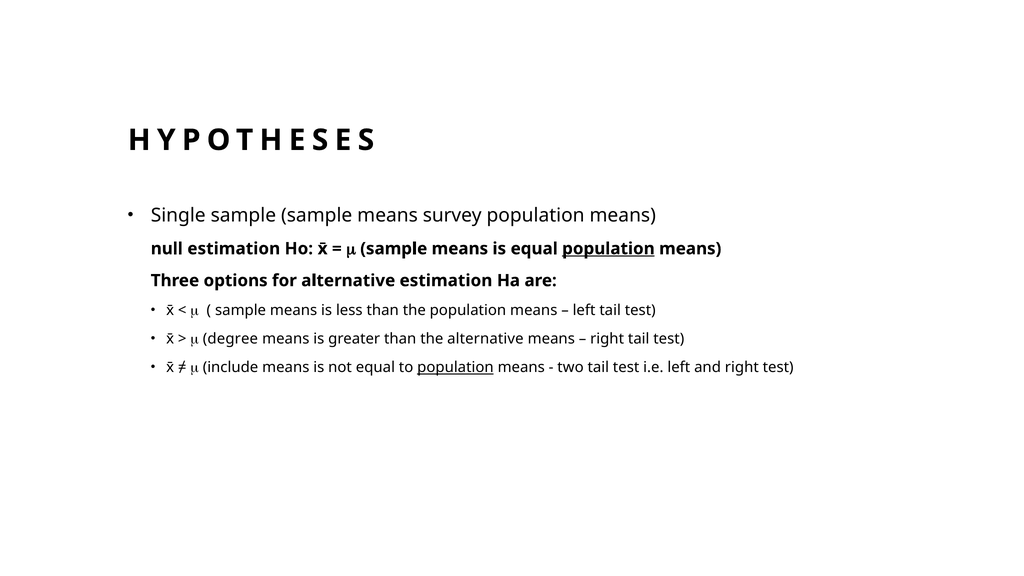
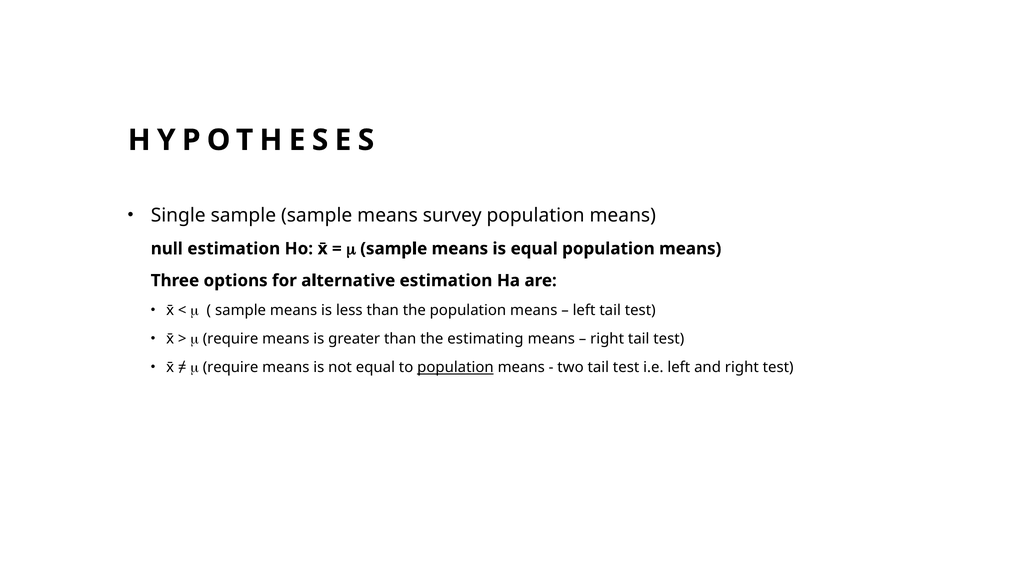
population at (608, 249) underline: present -> none
degree at (230, 339): degree -> require
the alternative: alternative -> estimating
include at (231, 368): include -> require
